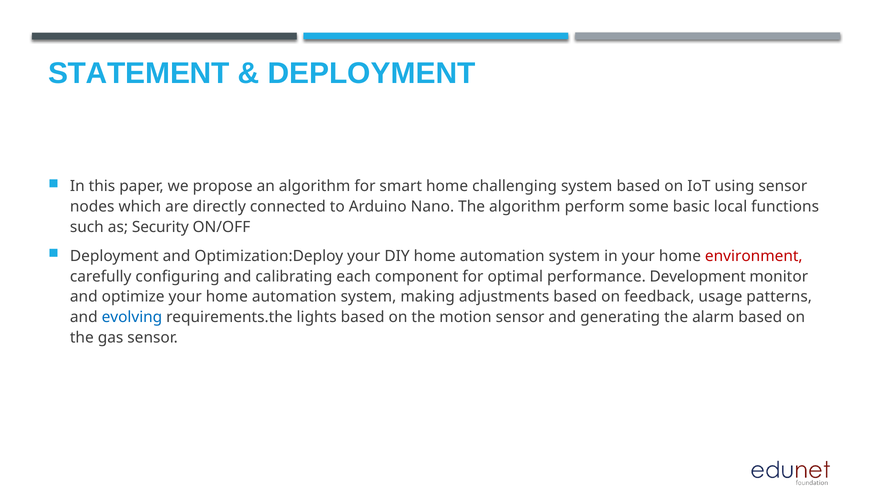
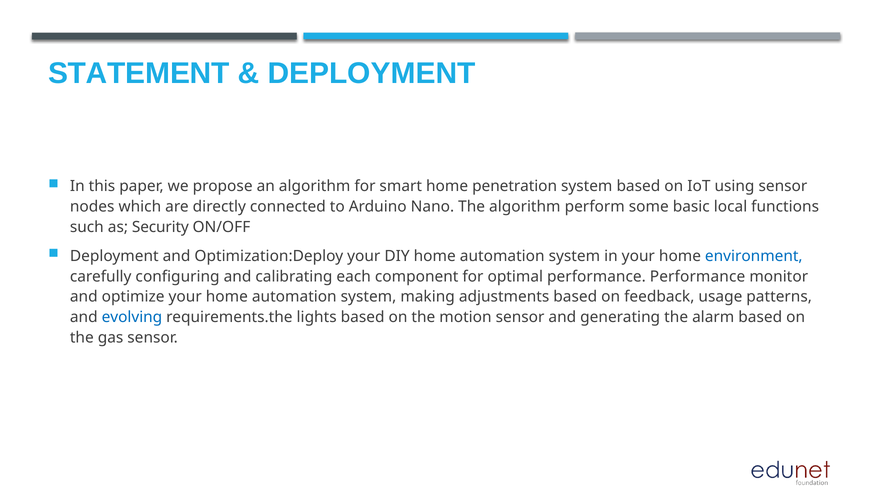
challenging: challenging -> penetration
environment colour: red -> blue
performance Development: Development -> Performance
